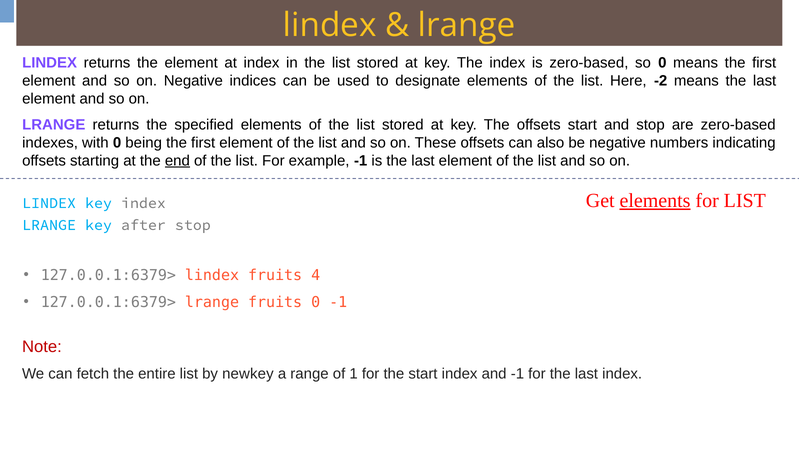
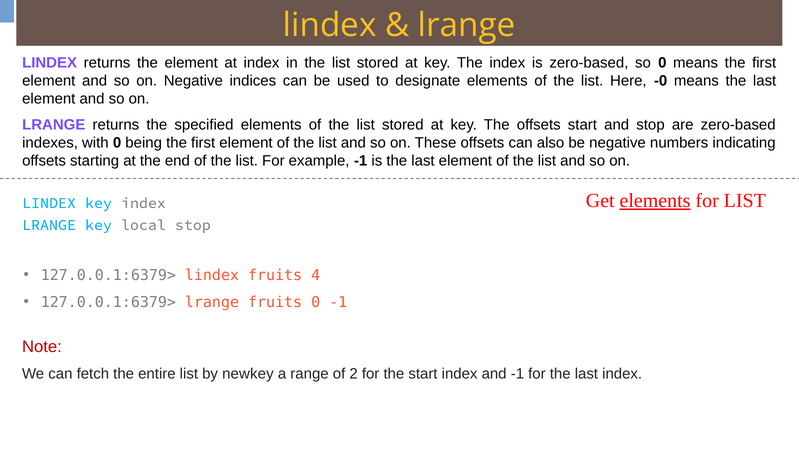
-2: -2 -> -0
end underline: present -> none
after: after -> local
1: 1 -> 2
